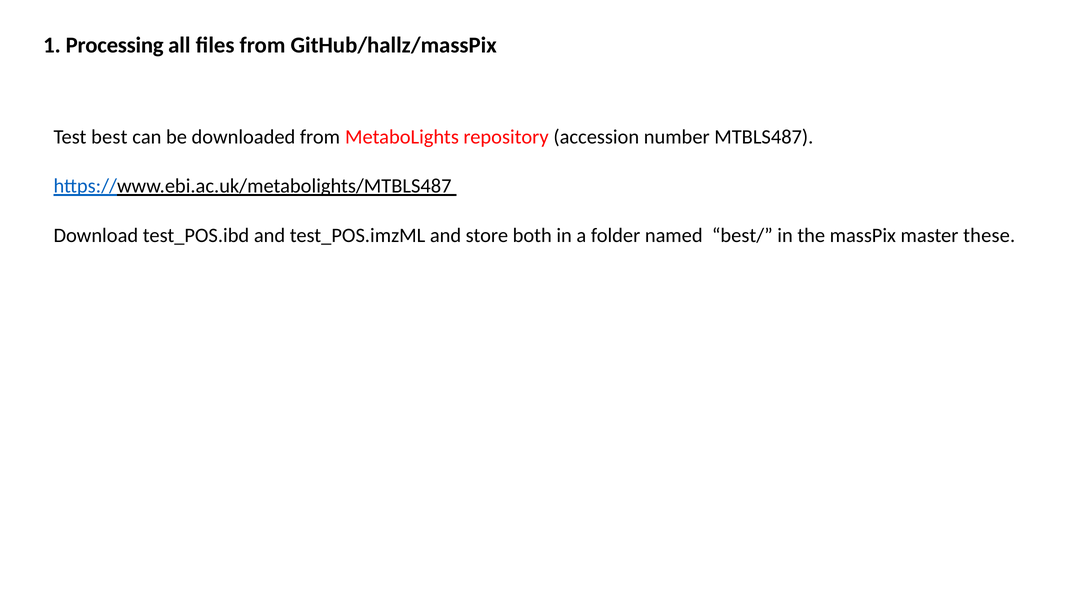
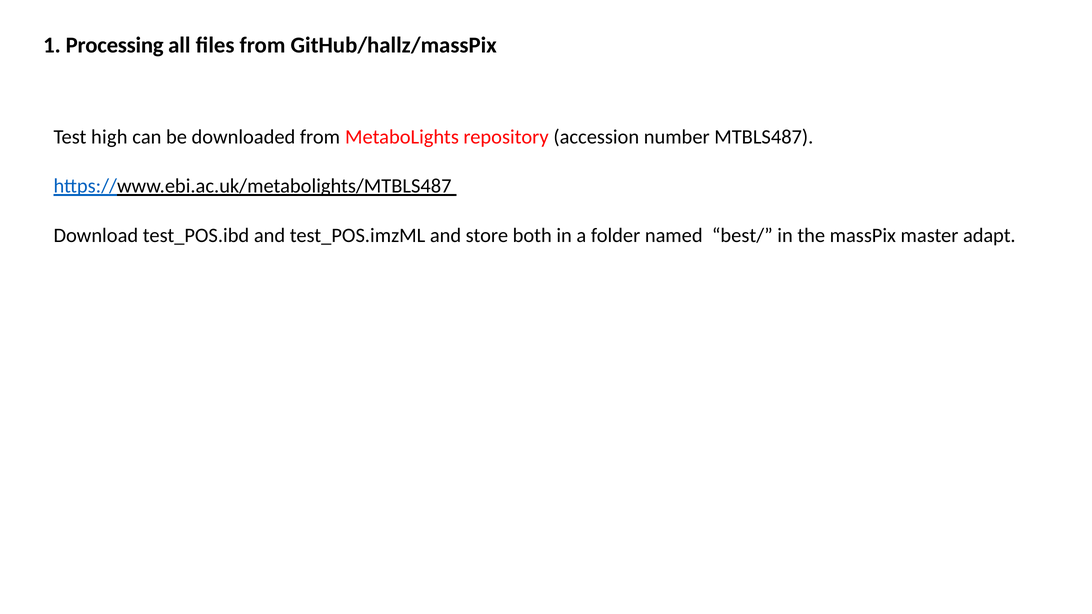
best: best -> high
these: these -> adapt
